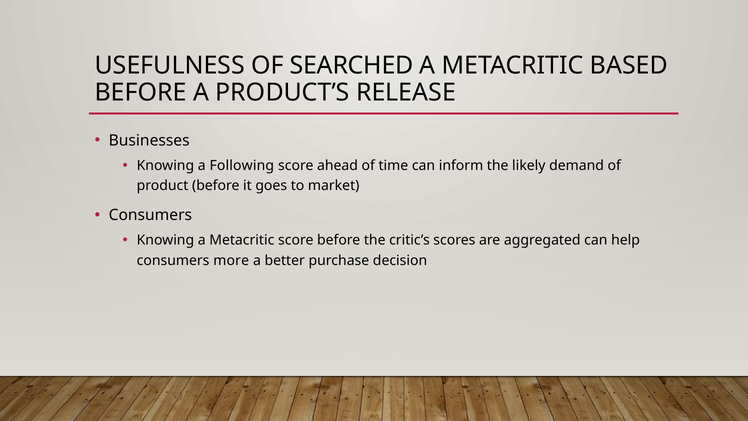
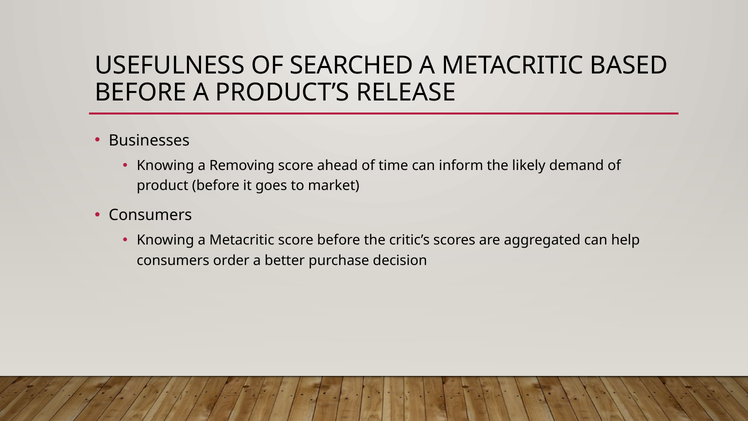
Following: Following -> Removing
more: more -> order
